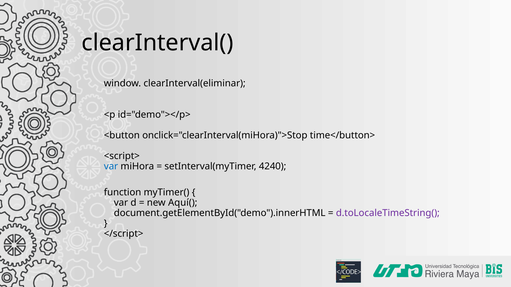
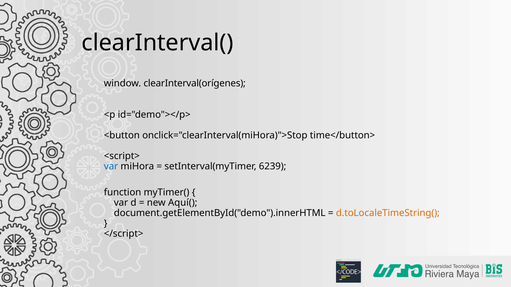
clearInterval(eliminar: clearInterval(eliminar -> clearInterval(orígenes
4240: 4240 -> 6239
d.toLocaleTimeString( colour: purple -> orange
